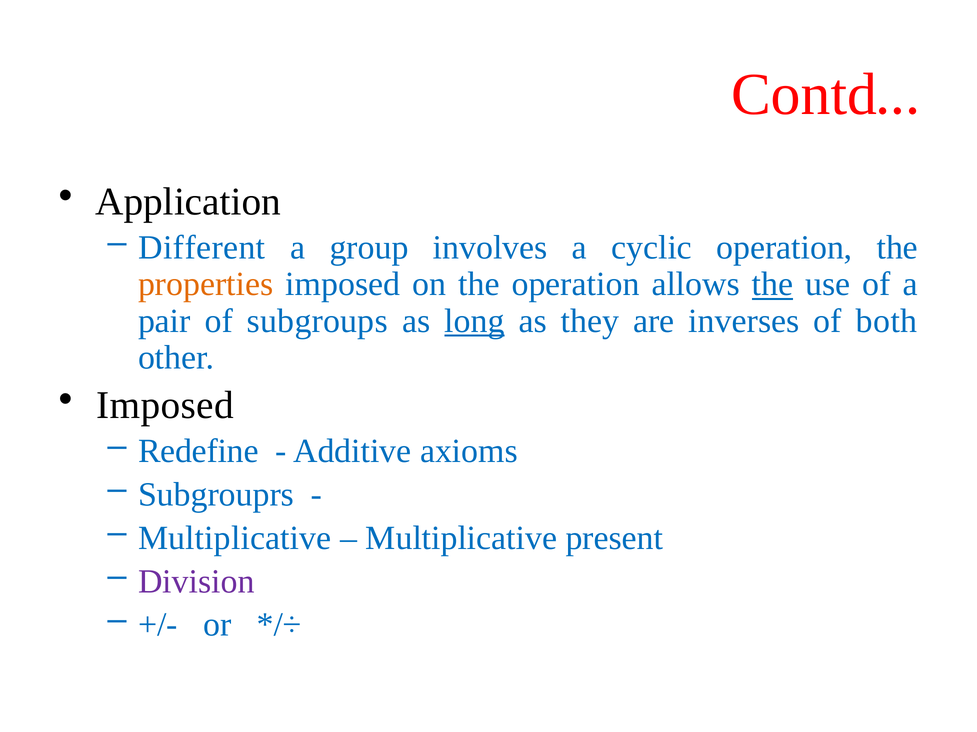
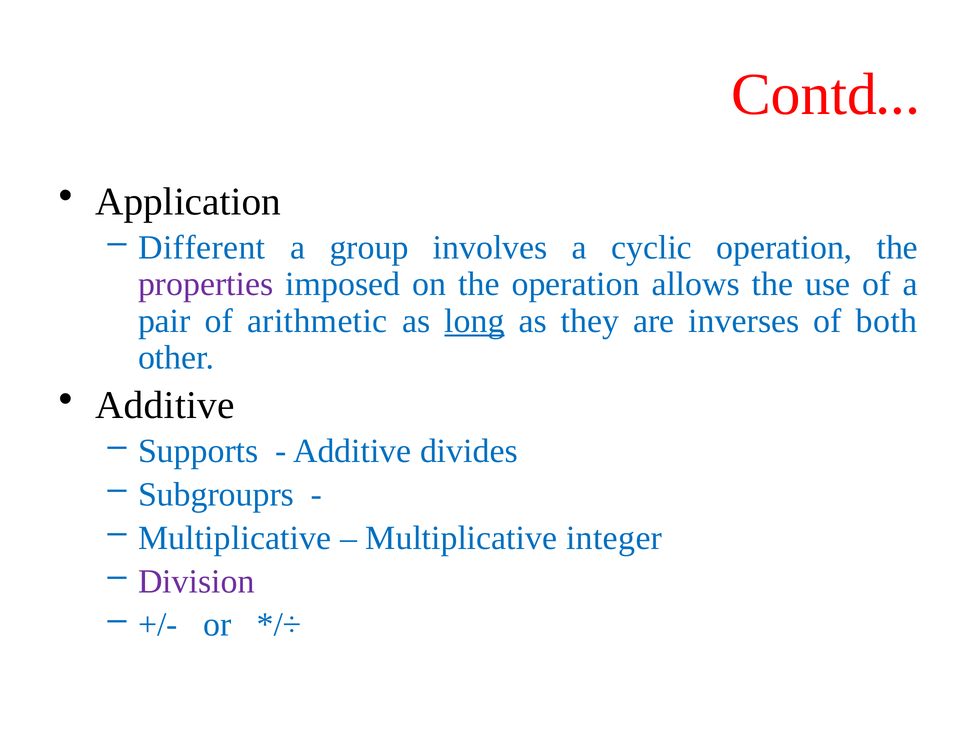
properties colour: orange -> purple
the at (773, 285) underline: present -> none
subgroups: subgroups -> arithmetic
Imposed at (165, 406): Imposed -> Additive
Redefine: Redefine -> Supports
axioms: axioms -> divides
present: present -> integer
